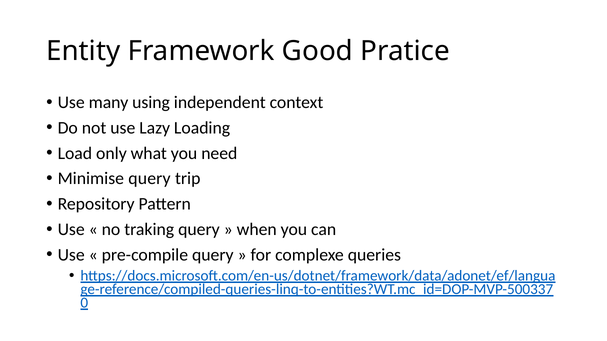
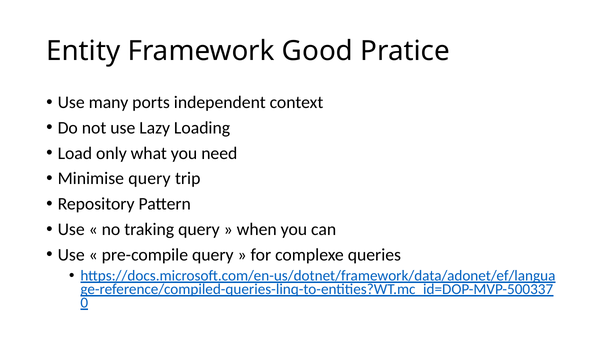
using: using -> ports
